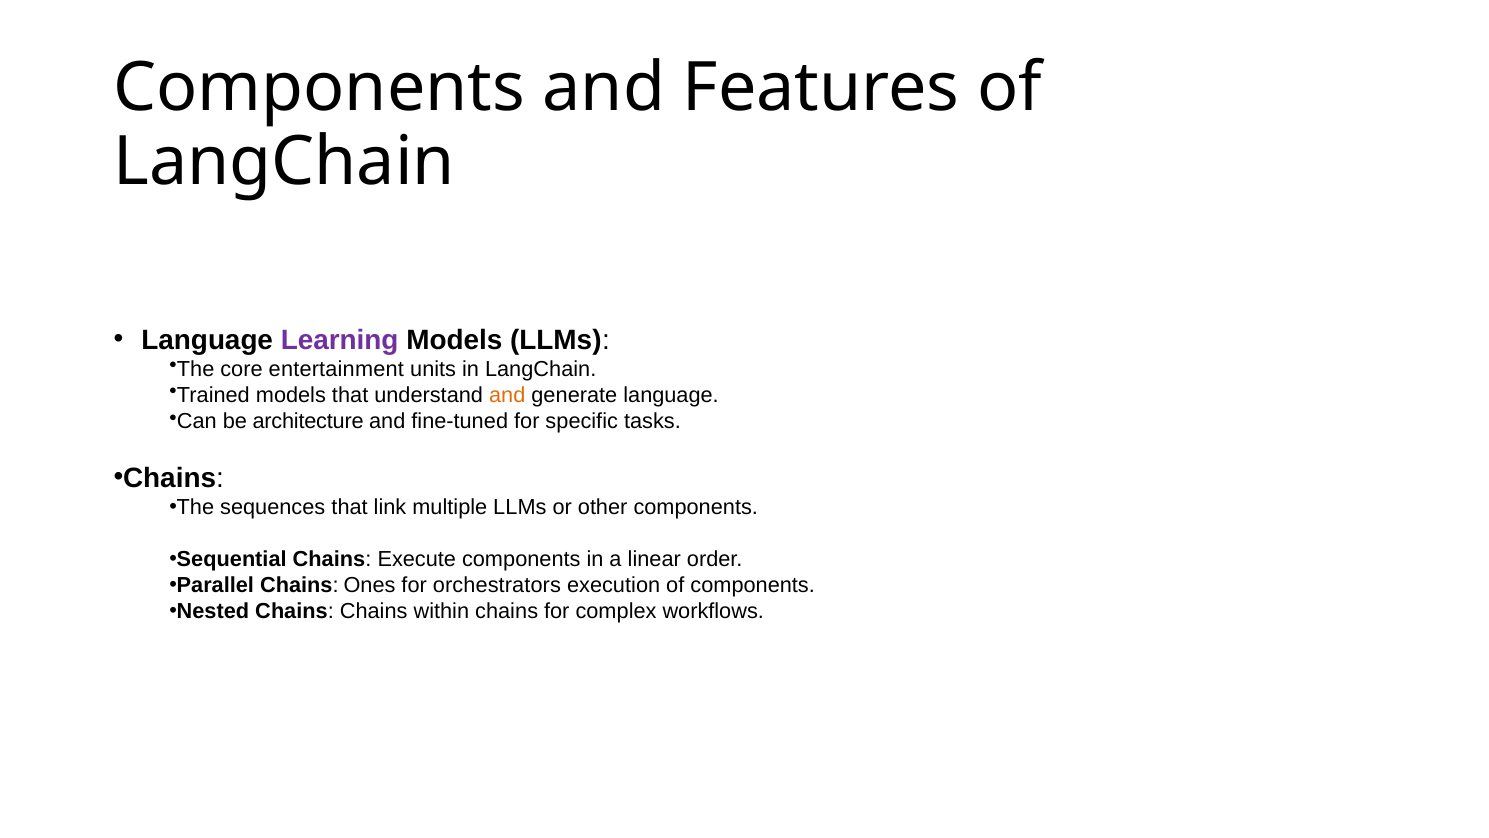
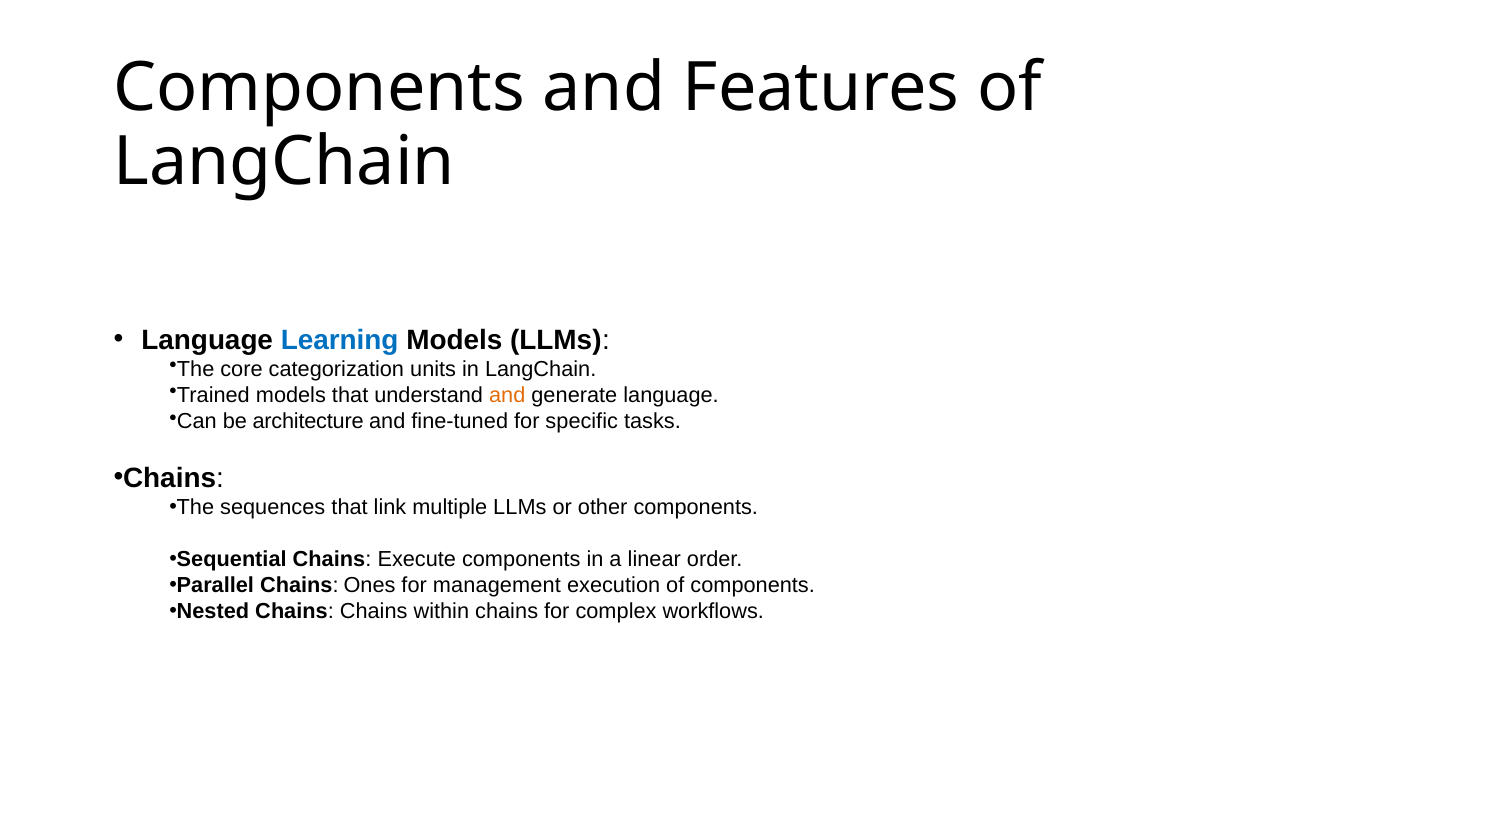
Learning colour: purple -> blue
entertainment: entertainment -> categorization
orchestrators: orchestrators -> management
